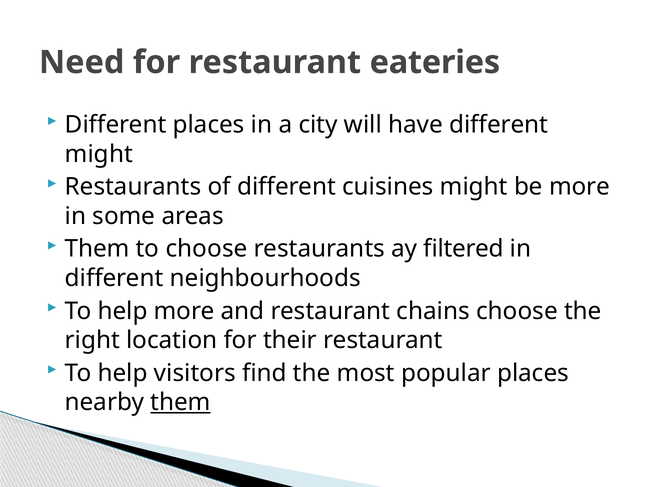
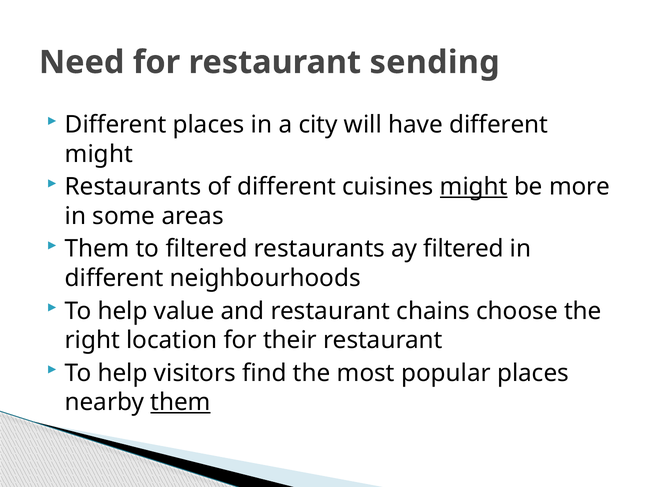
eateries: eateries -> sending
might at (474, 187) underline: none -> present
to choose: choose -> filtered
help more: more -> value
